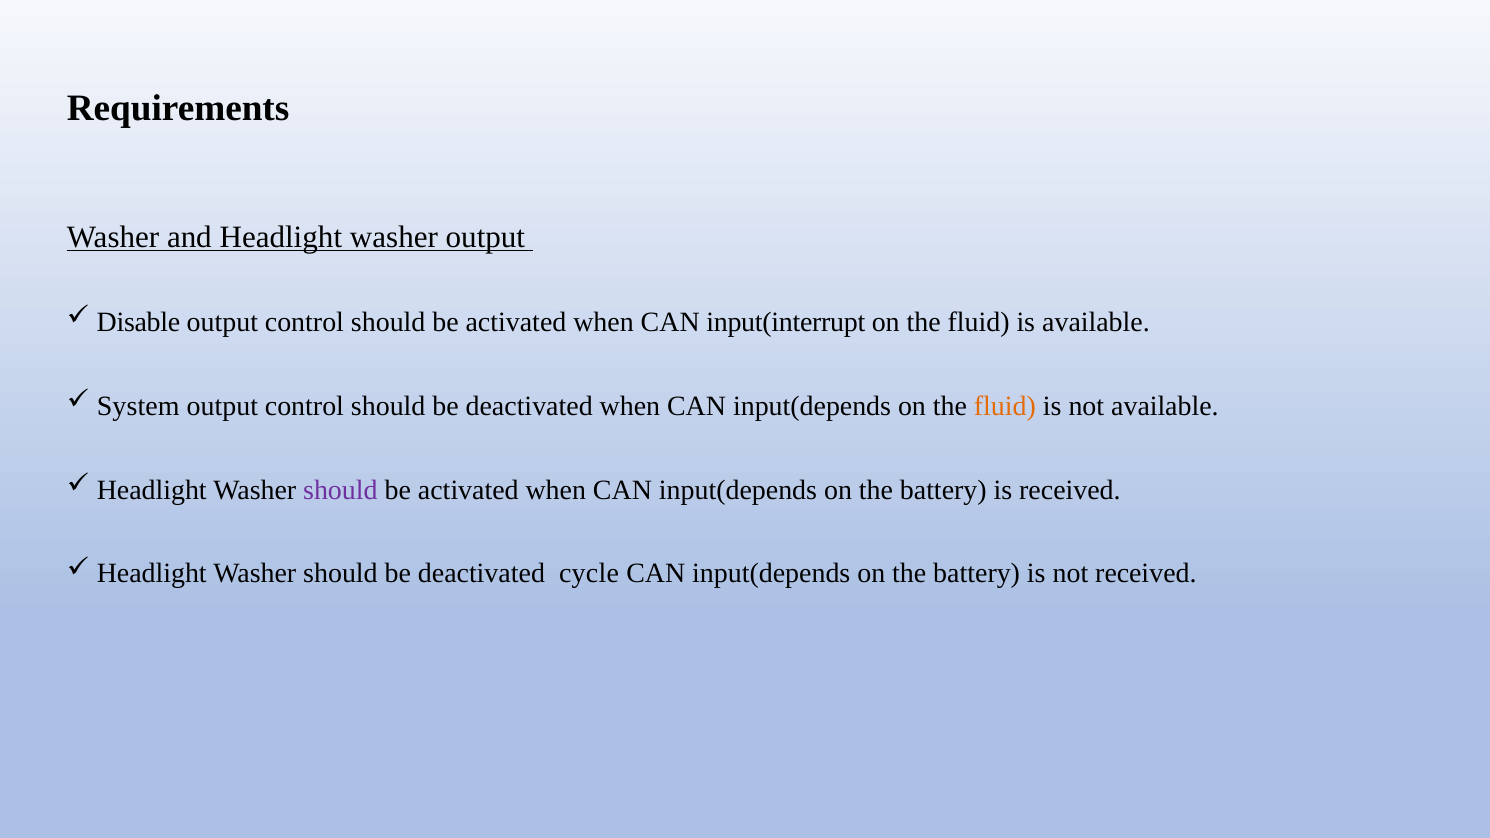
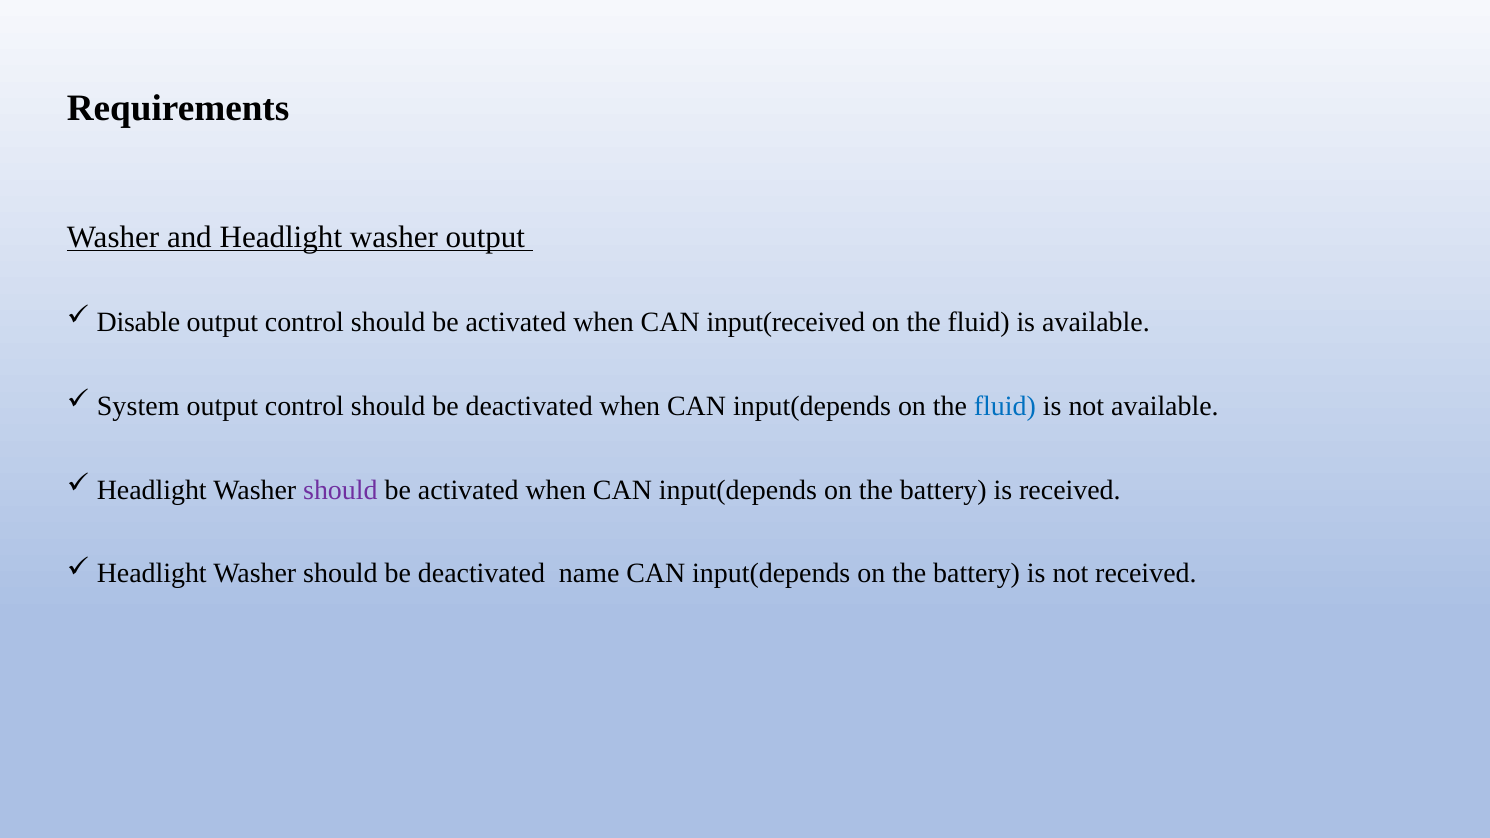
input(interrupt: input(interrupt -> input(received
fluid at (1005, 406) colour: orange -> blue
cycle: cycle -> name
